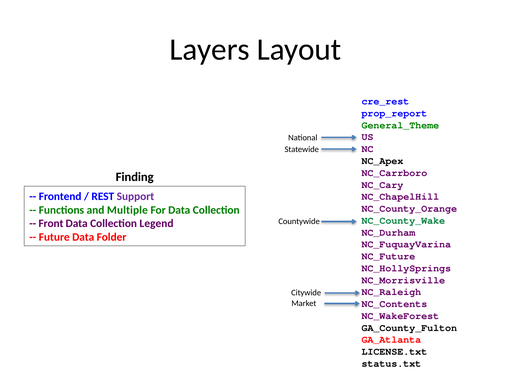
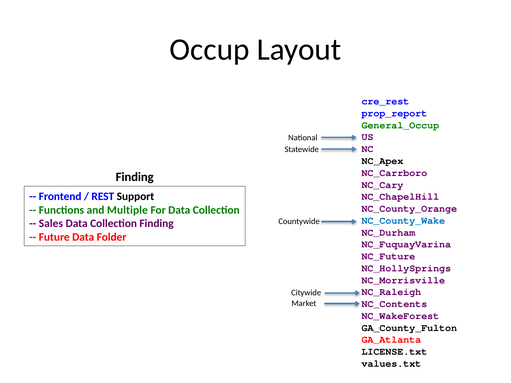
Layers: Layers -> Occup
General_Theme: General_Theme -> General_Occup
Support colour: purple -> black
NC_County_Wake colour: green -> blue
Front: Front -> Sales
Collection Legend: Legend -> Finding
status.txt: status.txt -> values.txt
